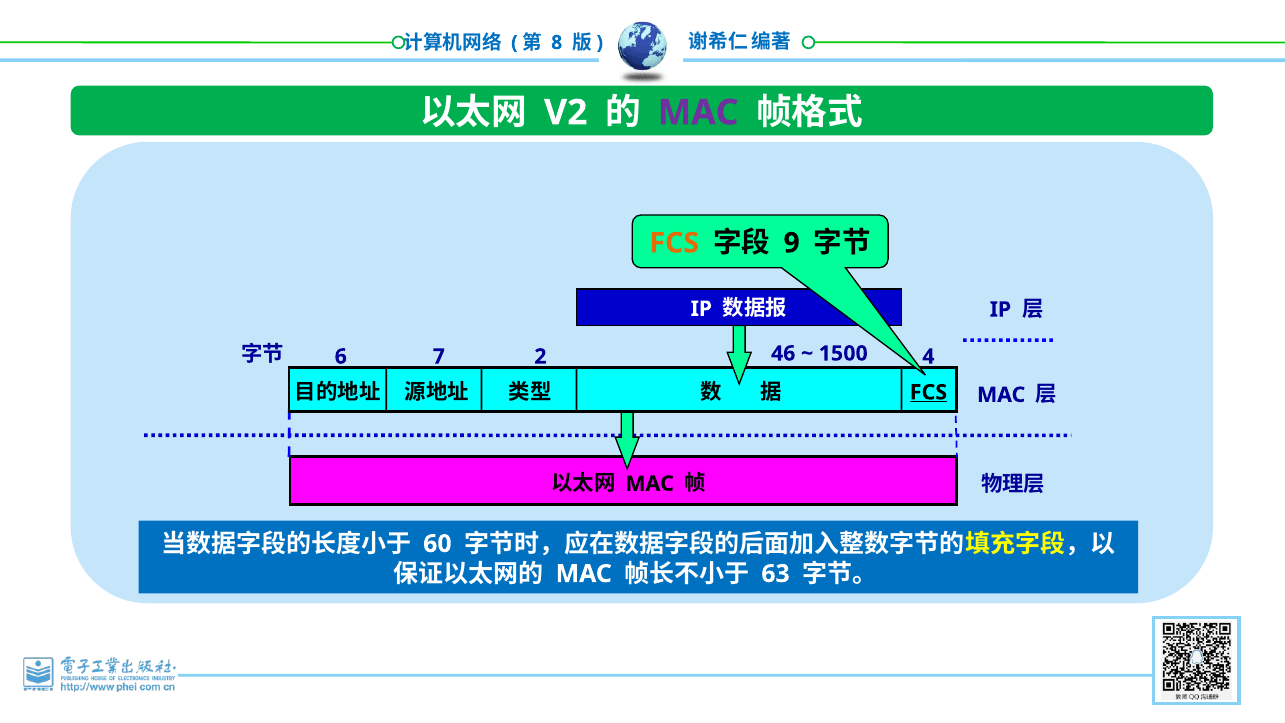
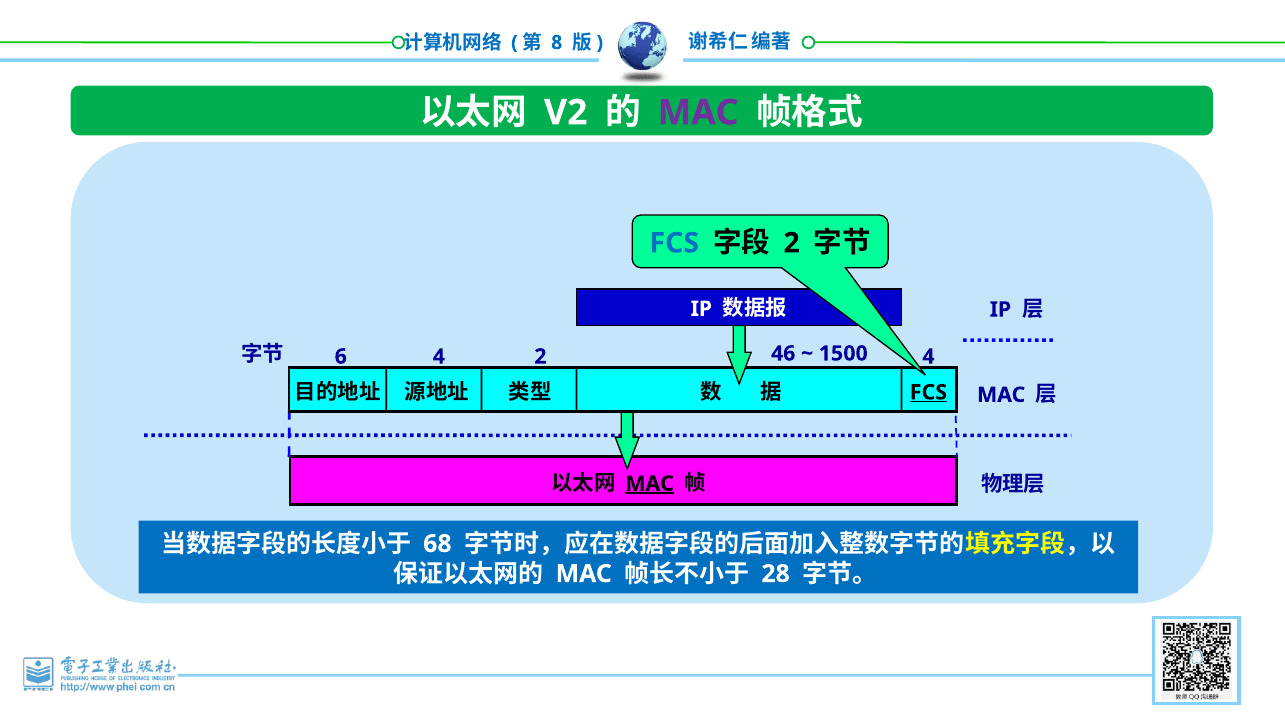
FCS at (674, 243) colour: orange -> blue
9 at (792, 243): 9 -> 2
6 7: 7 -> 4
MAC at (650, 484) underline: none -> present
60: 60 -> 68
63: 63 -> 28
